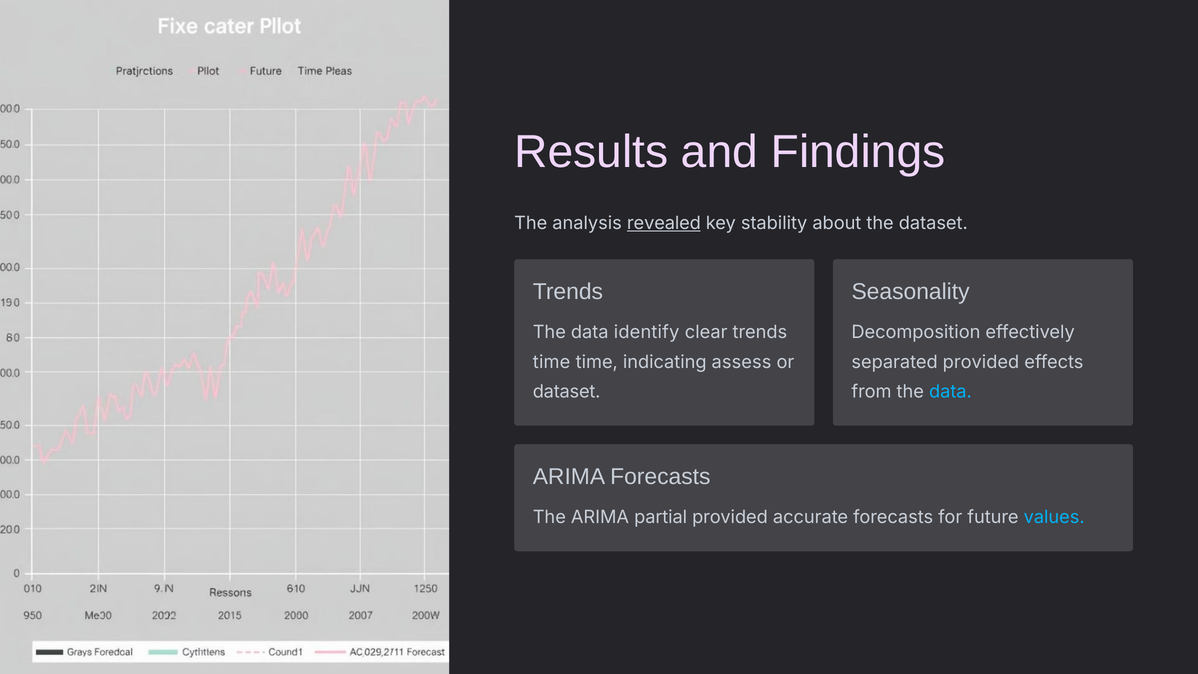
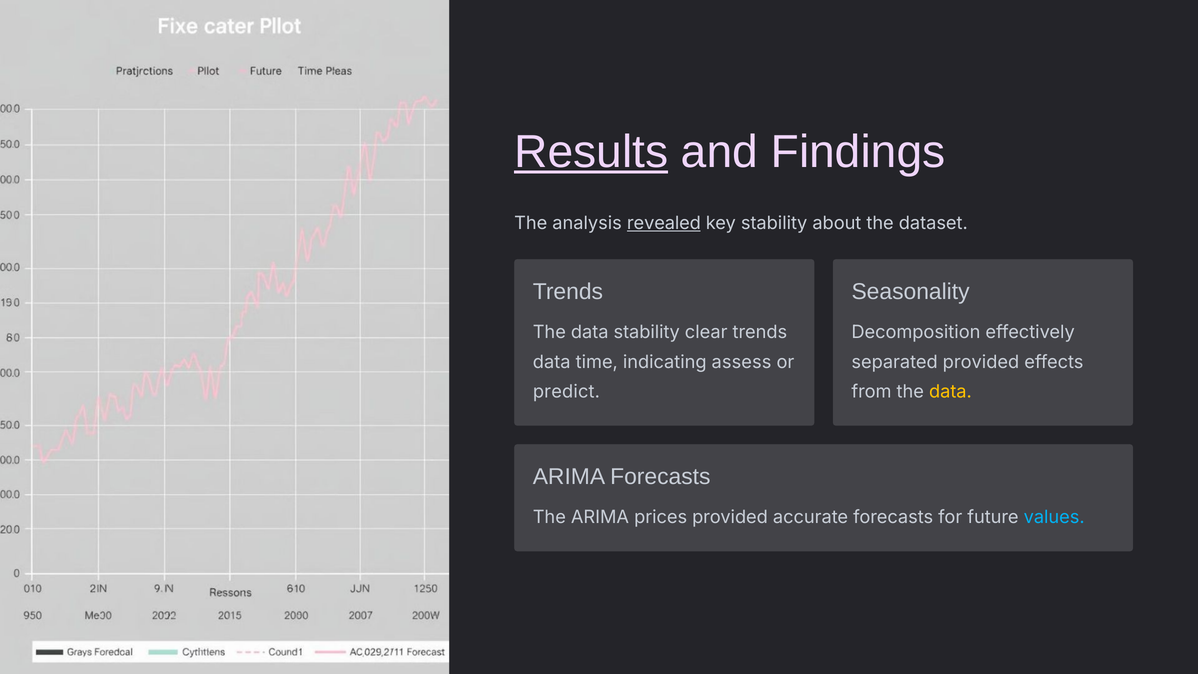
Results underline: none -> present
data identify: identify -> stability
time at (552, 362): time -> data
dataset at (567, 392): dataset -> predict
data at (950, 392) colour: light blue -> yellow
partial: partial -> prices
